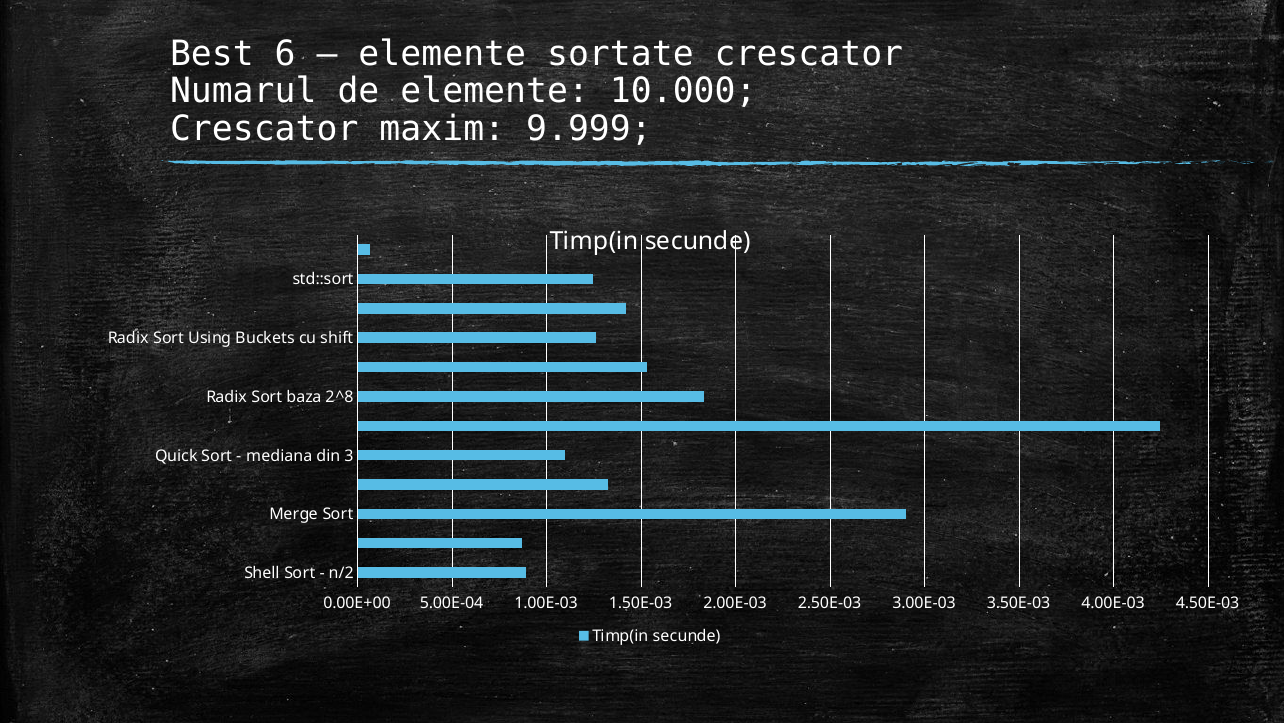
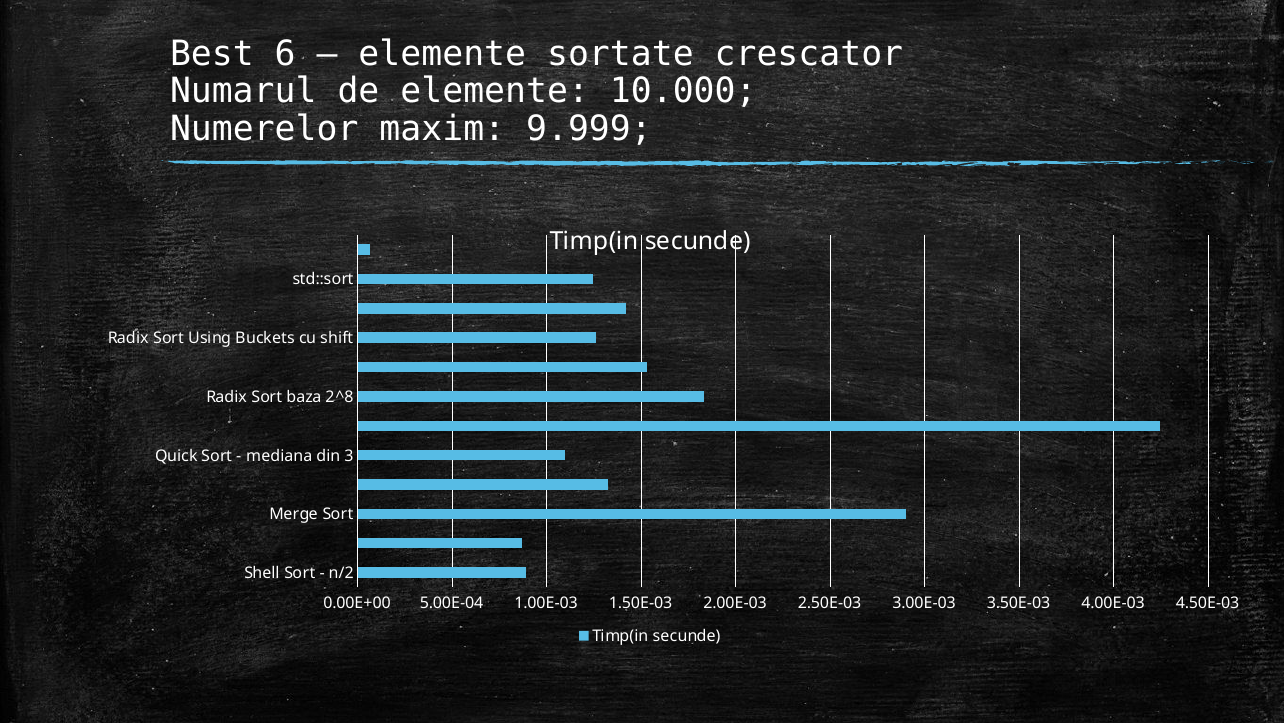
Crescator at (264, 129): Crescator -> Numerelor
